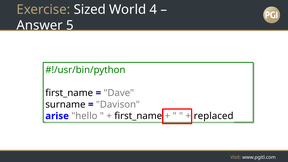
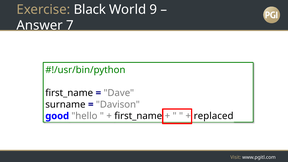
Sized: Sized -> Black
4: 4 -> 9
5: 5 -> 7
arise: arise -> good
